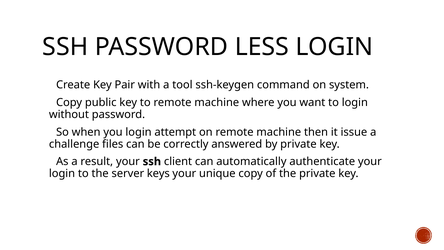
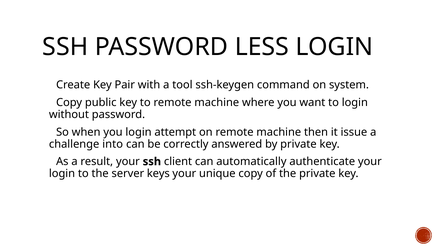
files: files -> into
